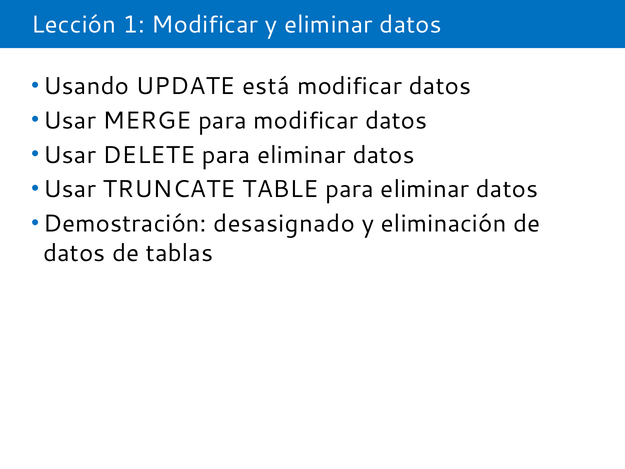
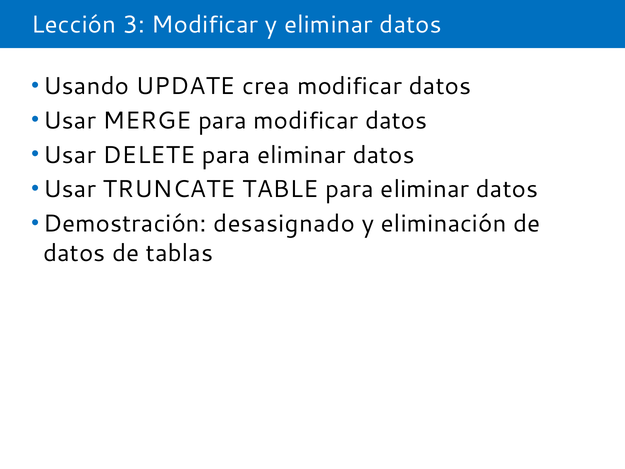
1: 1 -> 3
está: está -> crea
